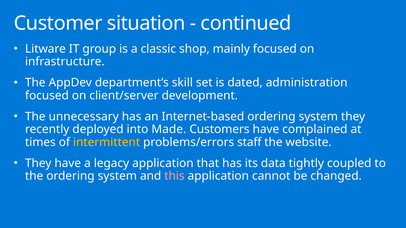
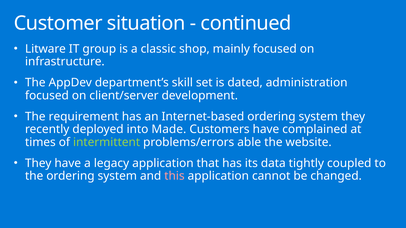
unnecessary: unnecessary -> requirement
intermittent colour: yellow -> light green
staff: staff -> able
